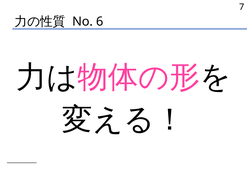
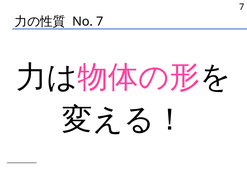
No 6: 6 -> 7
